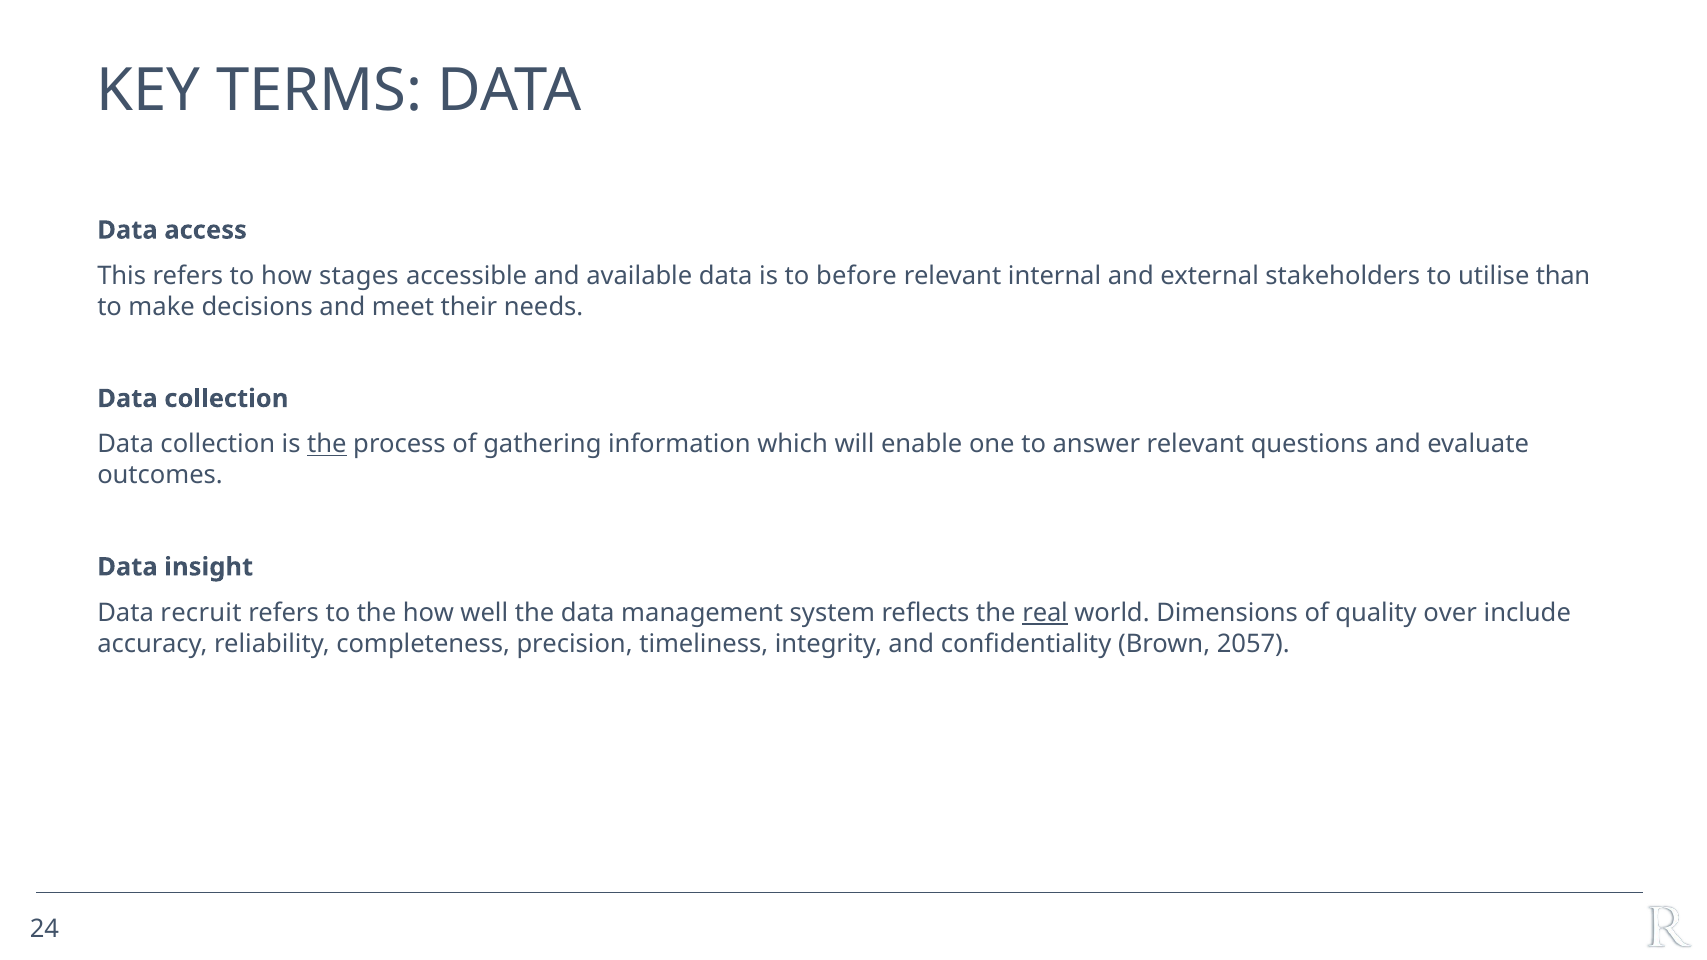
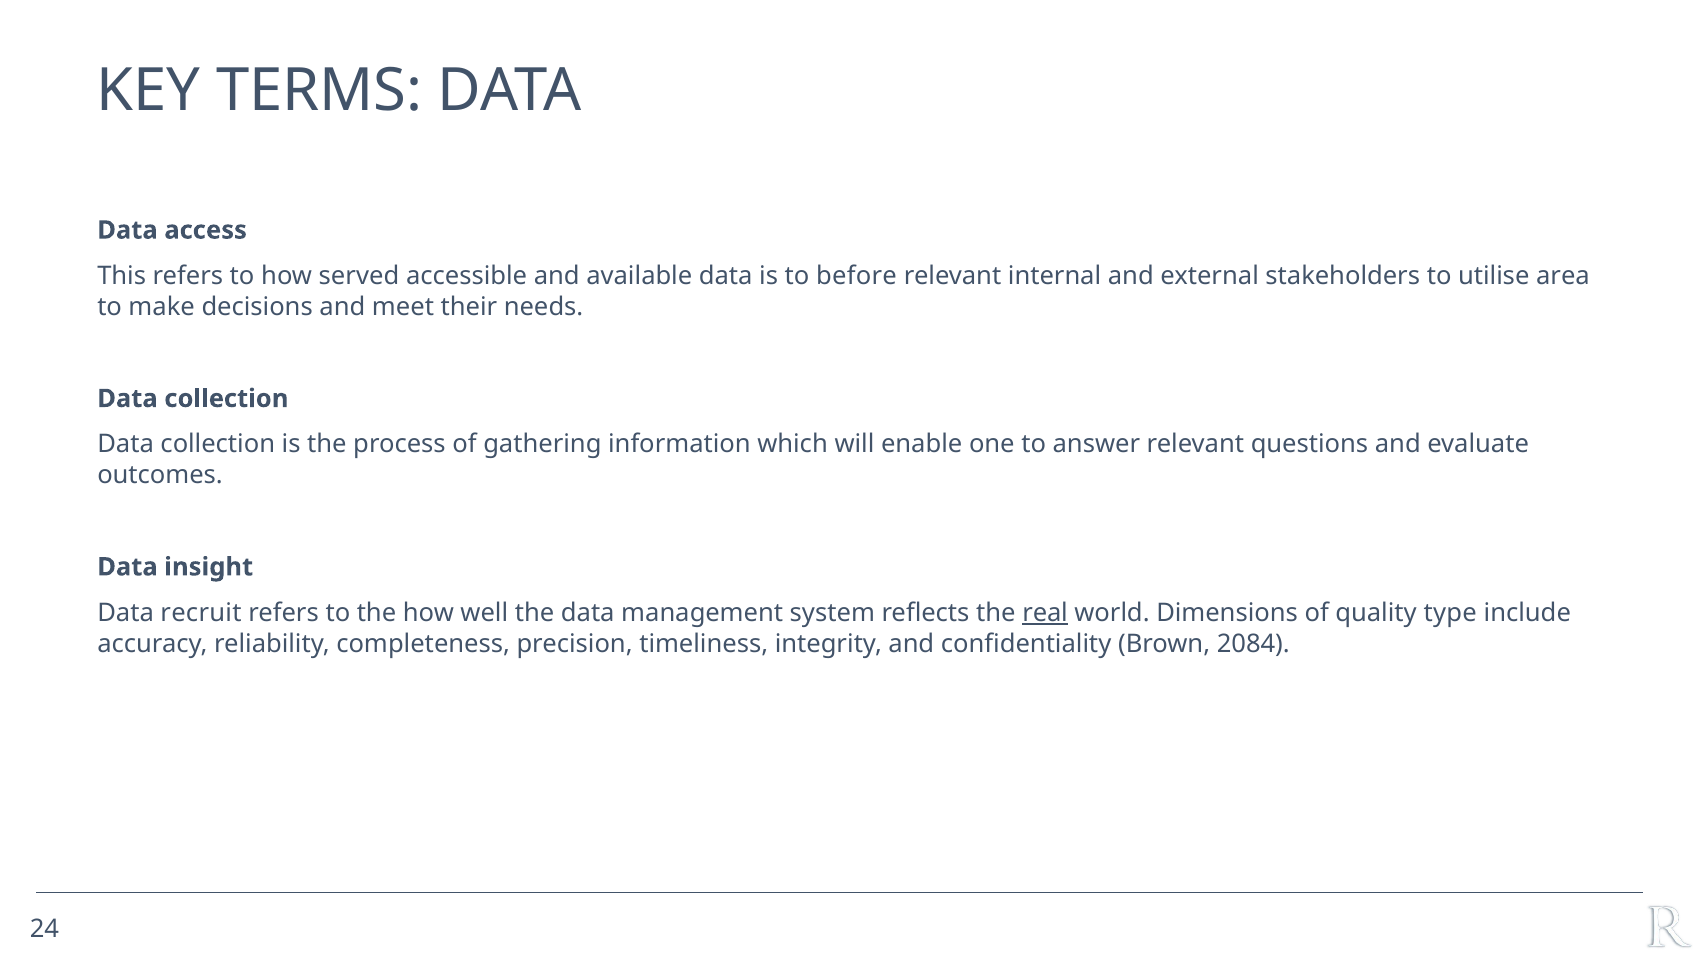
stages: stages -> served
than: than -> area
the at (327, 445) underline: present -> none
over: over -> type
2057: 2057 -> 2084
